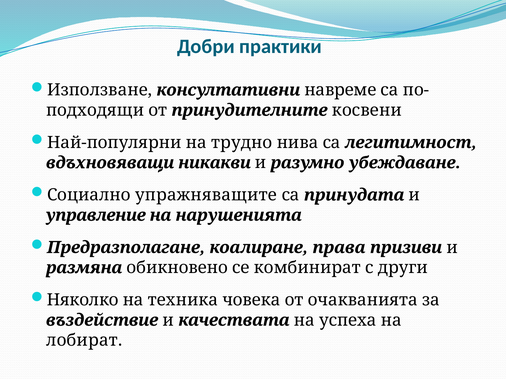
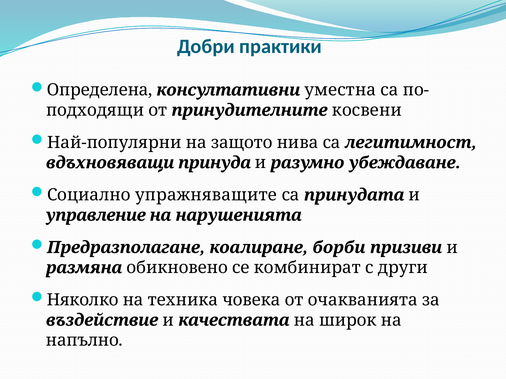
Използване: Използване -> Определена
навреме: навреме -> уместна
трудно: трудно -> защото
никакви: никакви -> принуда
права: права -> борби
успеха: успеха -> широк
лобират: лобират -> напълно
